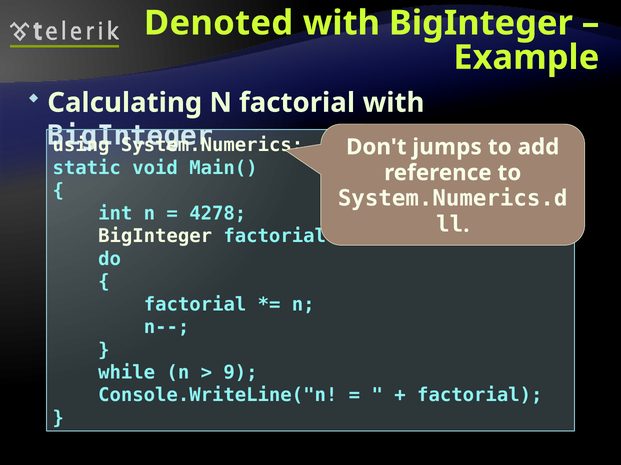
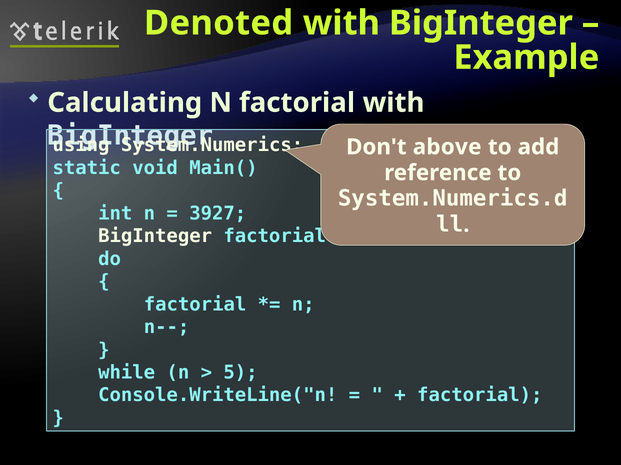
jumps: jumps -> above
4278: 4278 -> 3927
9: 9 -> 5
